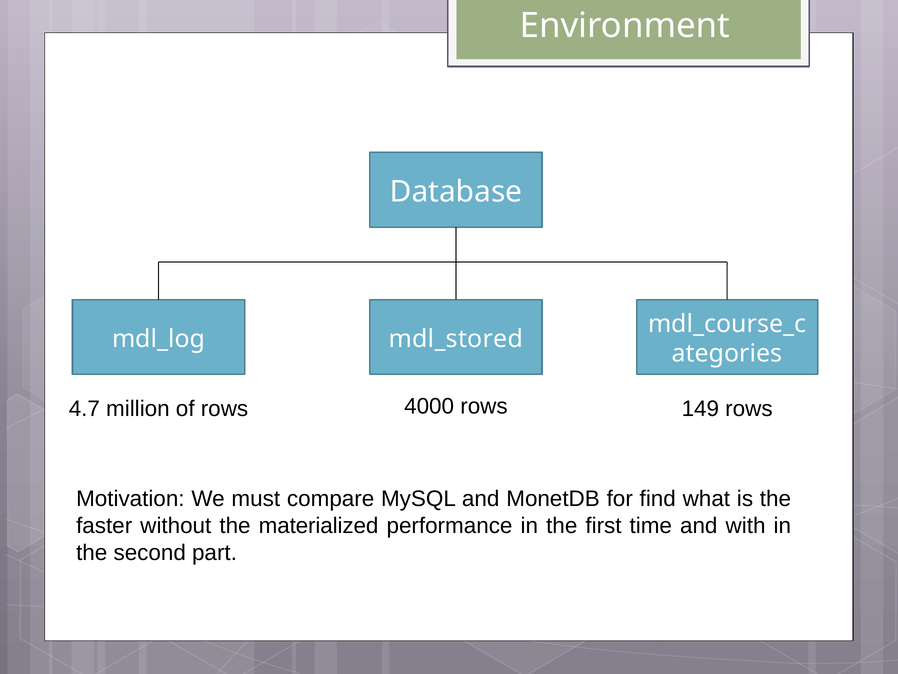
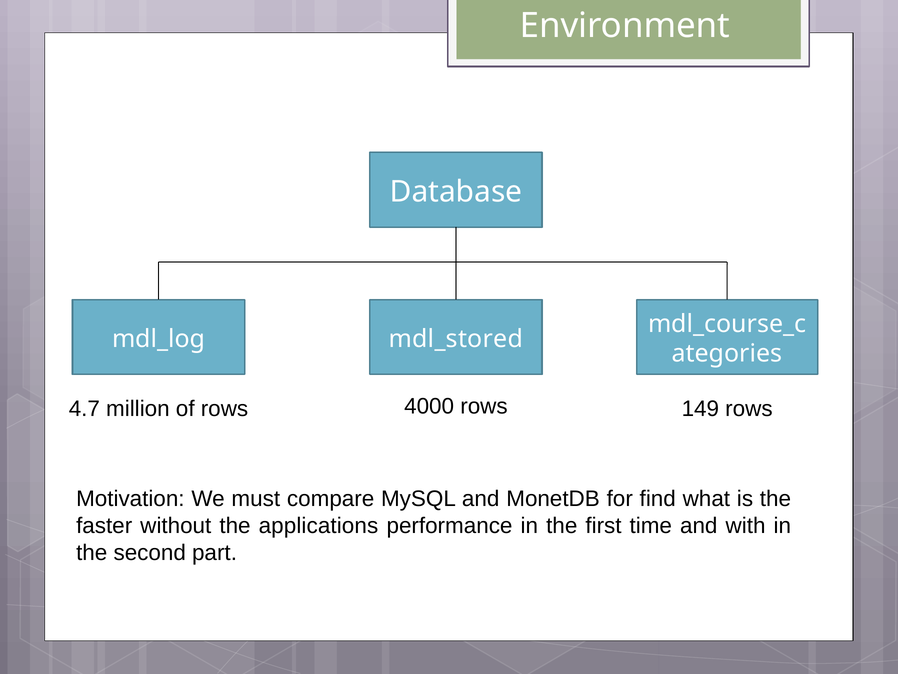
materialized: materialized -> applications
